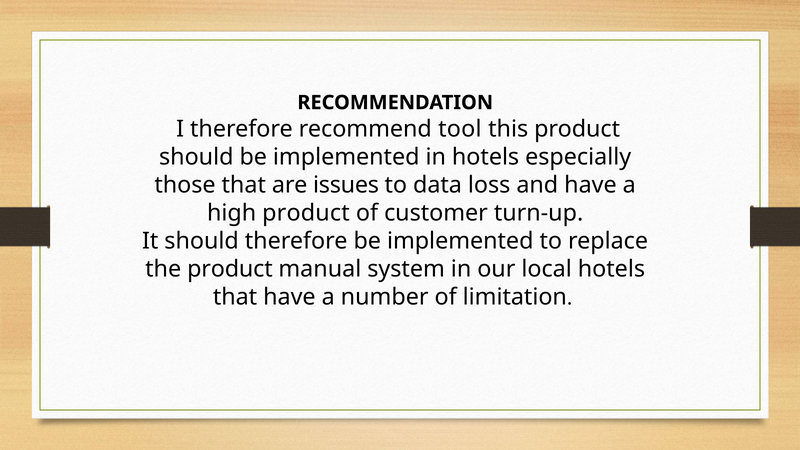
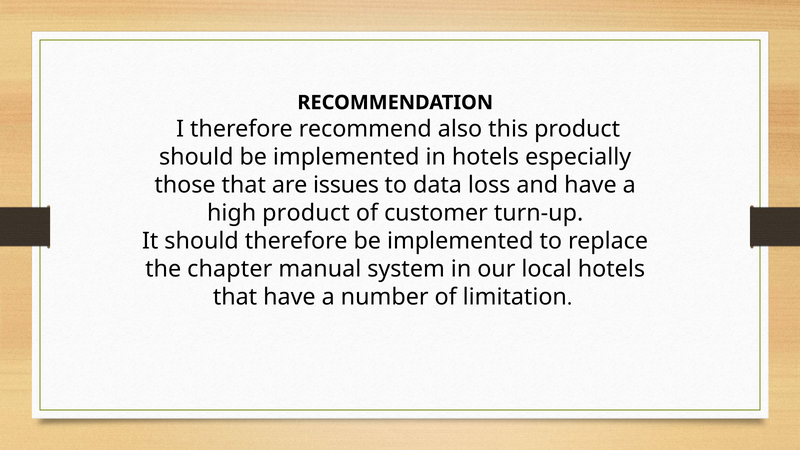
tool: tool -> also
the product: product -> chapter
